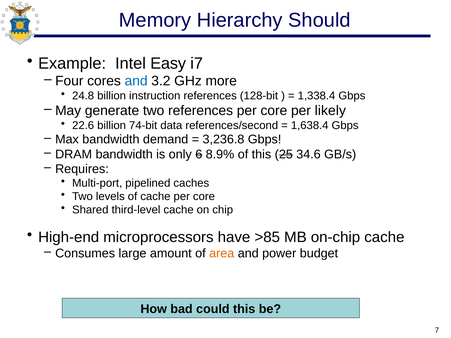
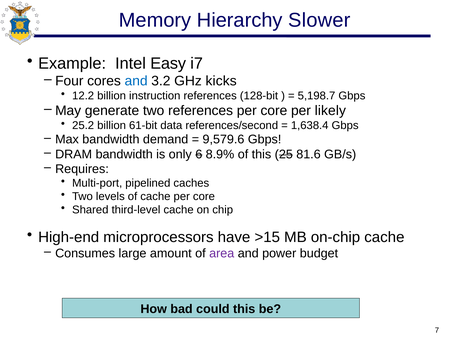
Should: Should -> Slower
more: more -> kicks
24.8: 24.8 -> 12.2
1,338.4: 1,338.4 -> 5,198.7
22.6: 22.6 -> 25.2
74-bit: 74-bit -> 61-bit
3,236.8: 3,236.8 -> 9,579.6
34.6: 34.6 -> 81.6
>85: >85 -> >15
area colour: orange -> purple
